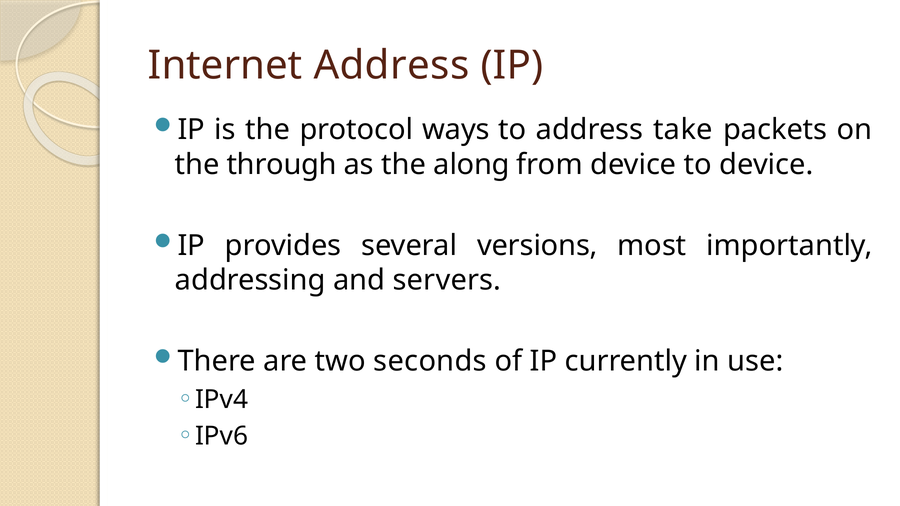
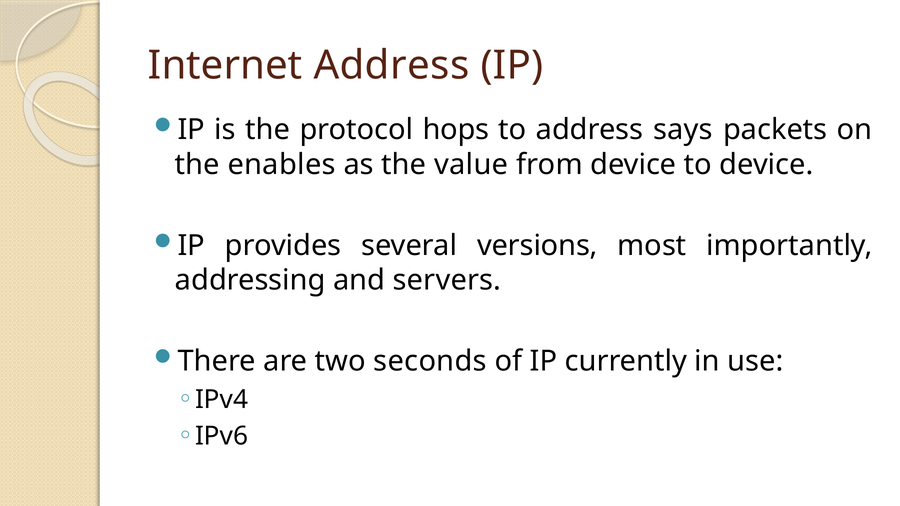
ways: ways -> hops
take: take -> says
through: through -> enables
along: along -> value
